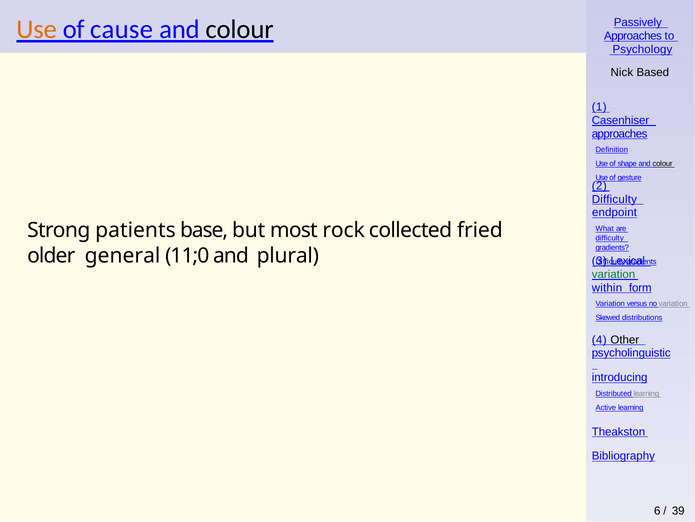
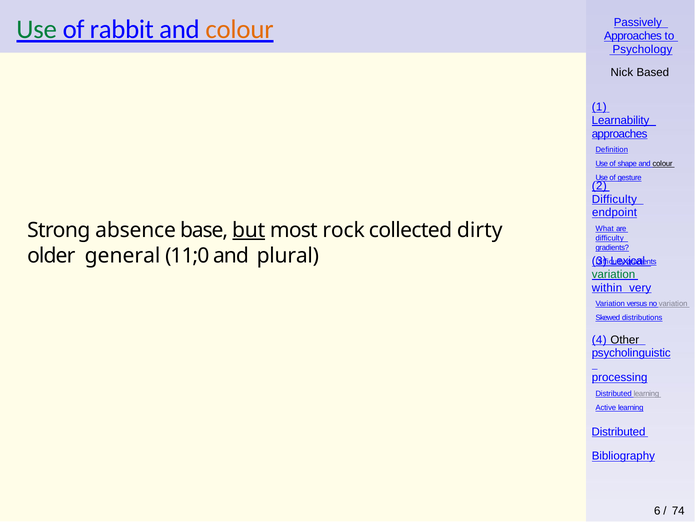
Use at (37, 30) colour: orange -> green
cause: cause -> rabbit
colour at (240, 30) colour: black -> orange
Casenhiser: Casenhiser -> Learnability
patients: patients -> absence
but underline: none -> present
fried: fried -> dirty
form: form -> very
introducing: introducing -> processing
Theakston at (618, 432): Theakston -> Distributed
39: 39 -> 74
